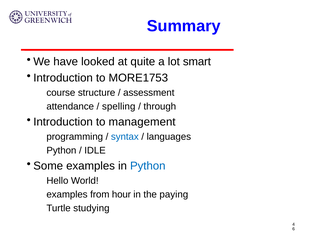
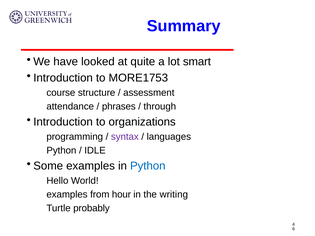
spelling: spelling -> phrases
management: management -> organizations
syntax colour: blue -> purple
paying: paying -> writing
studying: studying -> probably
